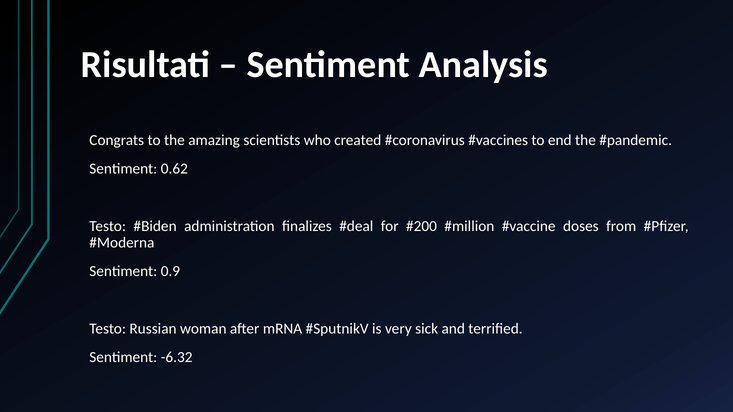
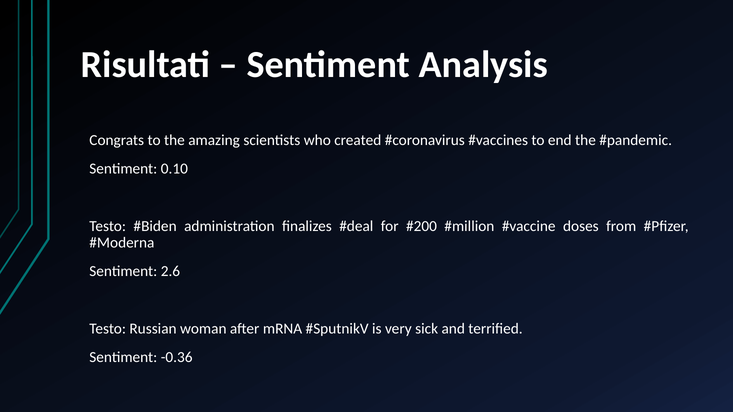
0.62: 0.62 -> 0.10
0.9: 0.9 -> 2.6
-6.32: -6.32 -> -0.36
